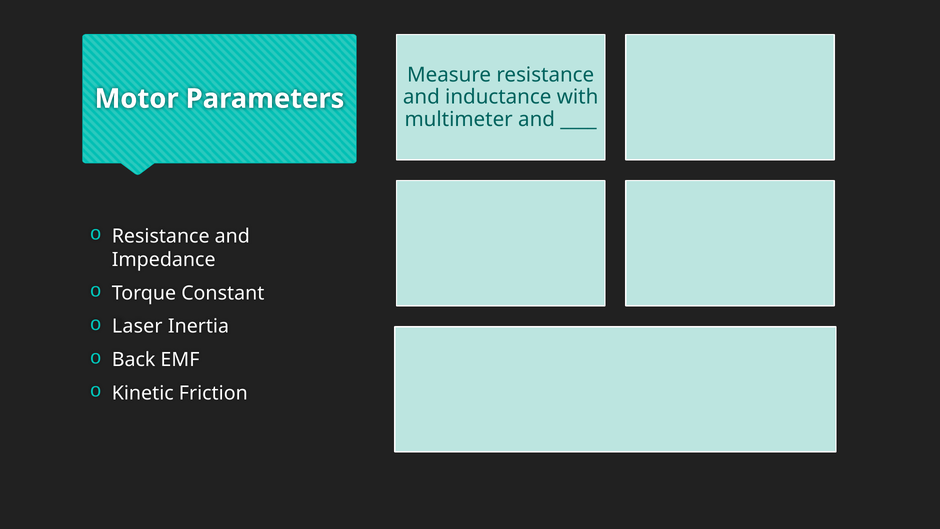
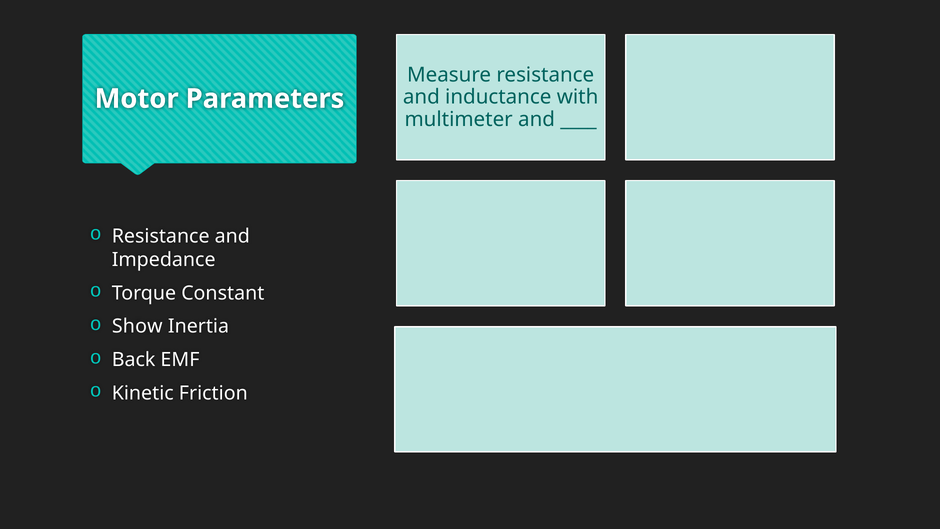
Laser: Laser -> Show
